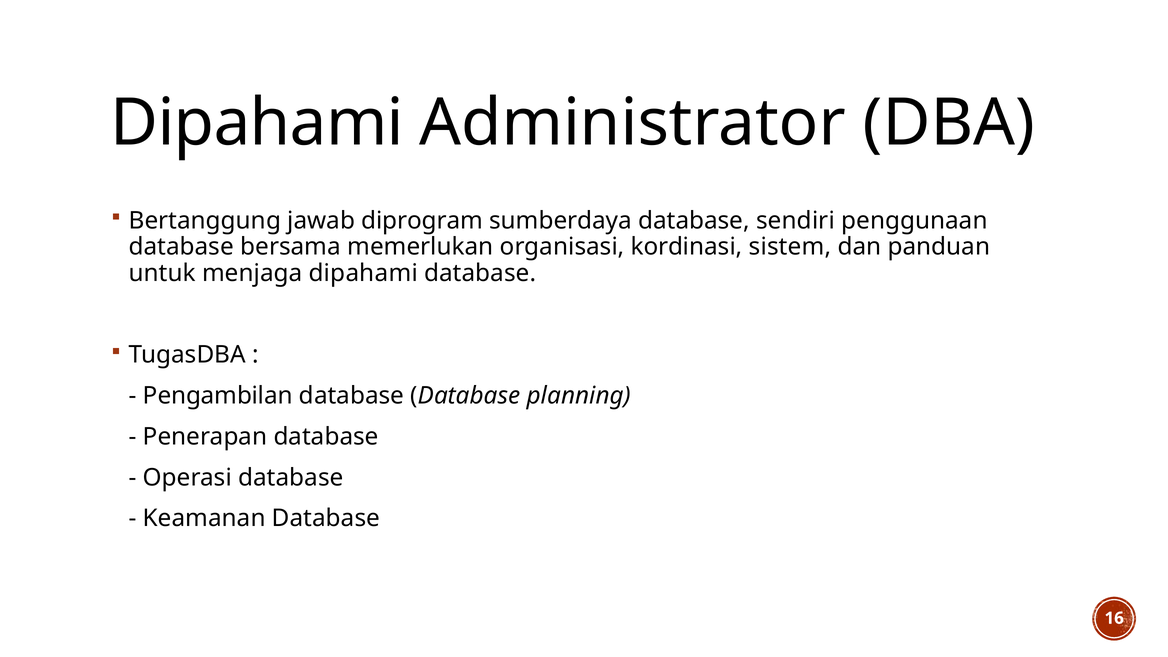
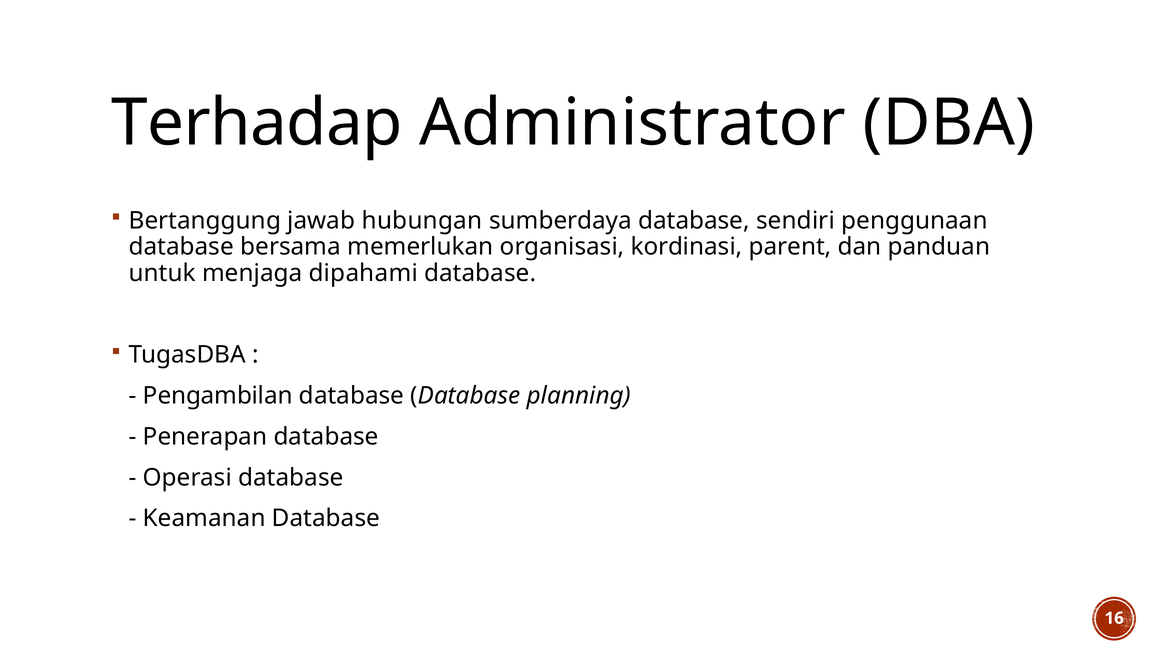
Dipahami at (257, 123): Dipahami -> Terhadap
diprogram: diprogram -> hubungan
sistem: sistem -> parent
